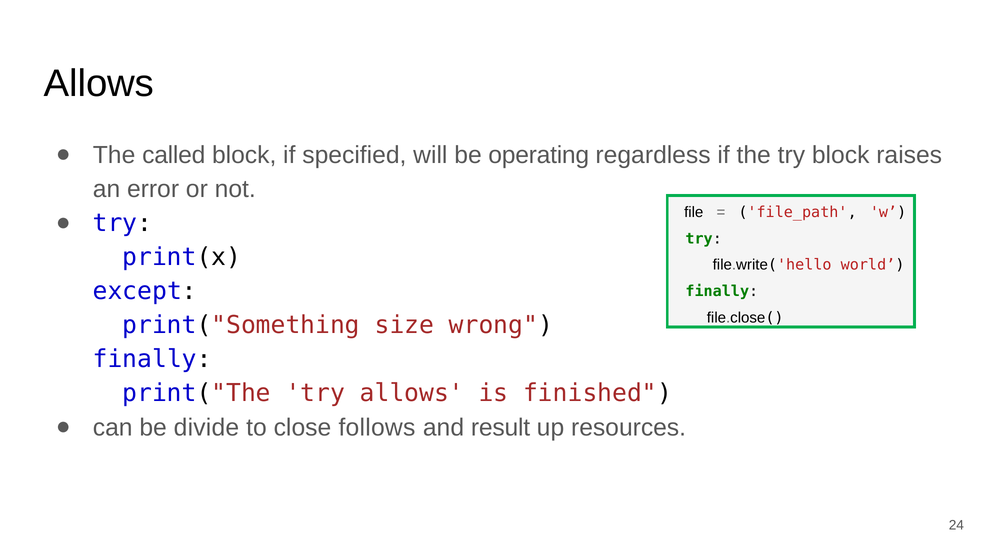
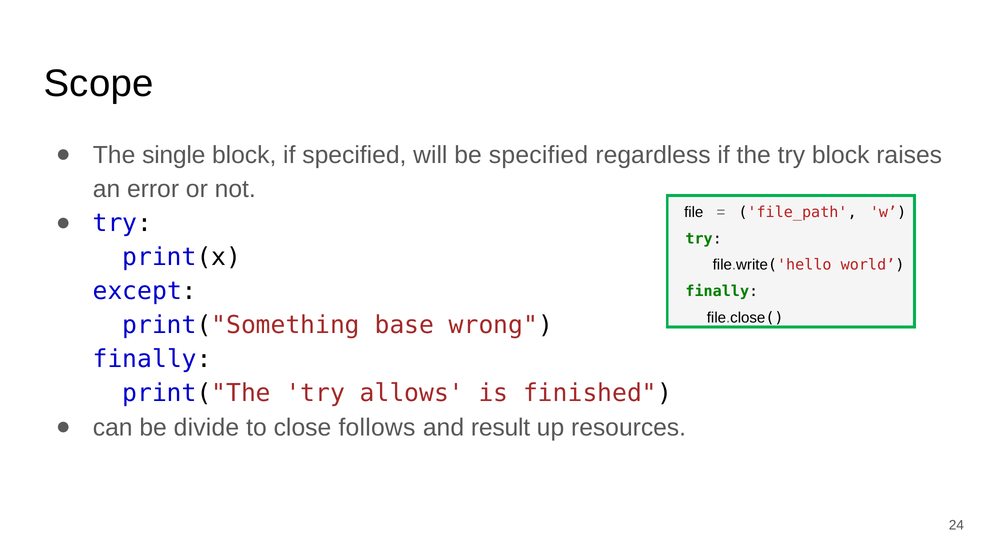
Allows at (99, 84): Allows -> Scope
called: called -> single
be operating: operating -> specified
size: size -> base
